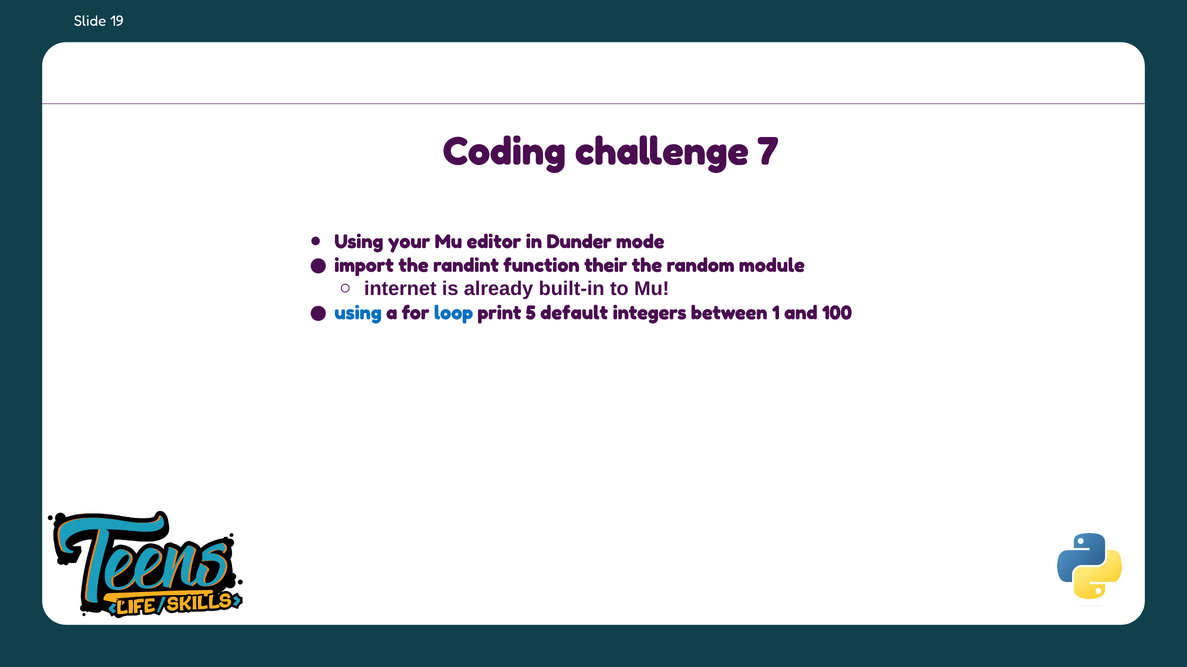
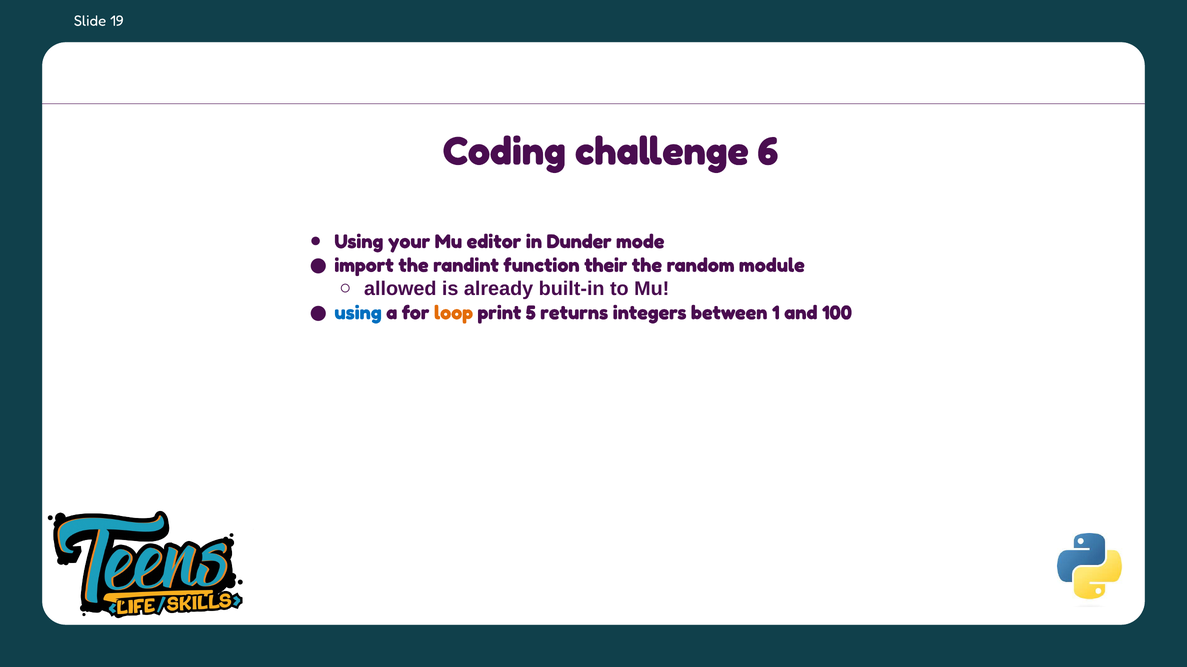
7: 7 -> 6
internet: internet -> allowed
loop colour: blue -> orange
default: default -> returns
